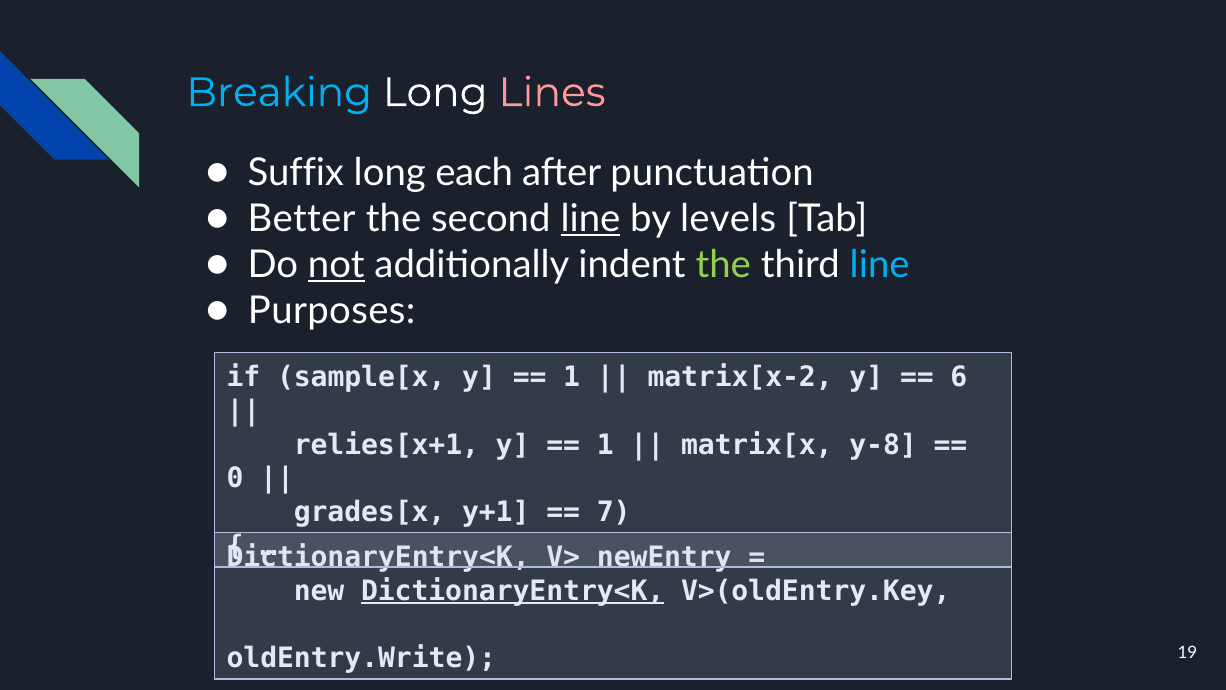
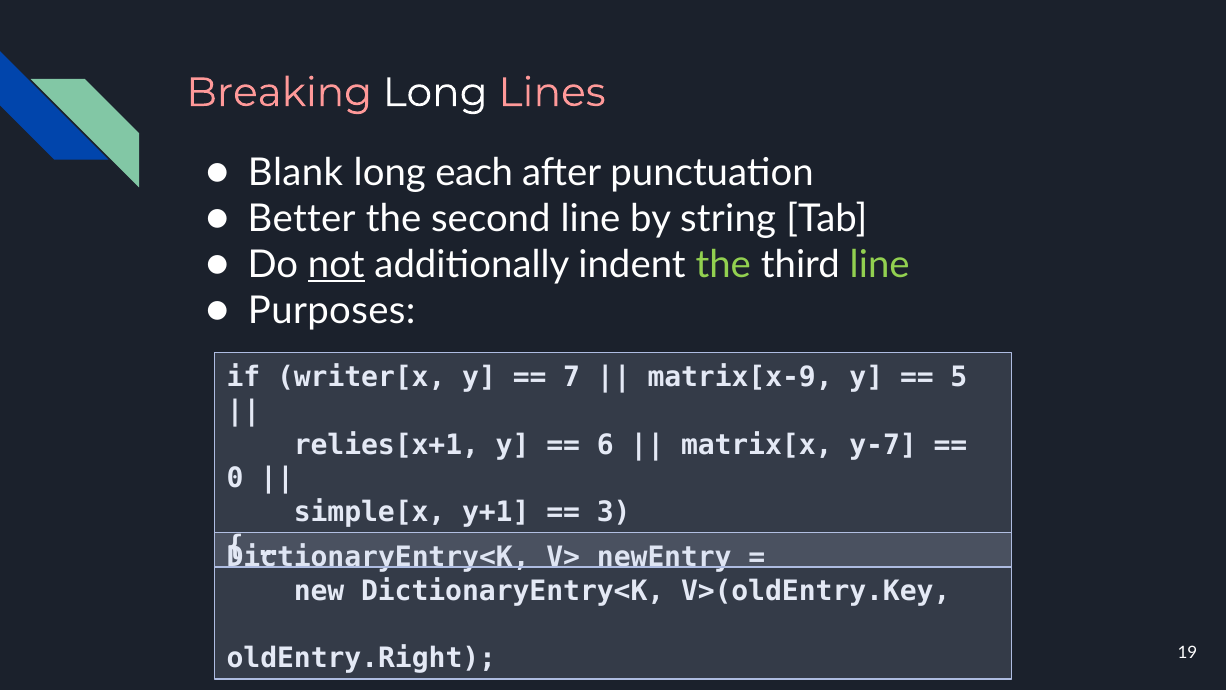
Breaking colour: light blue -> pink
Suffix: Suffix -> Blank
line at (591, 218) underline: present -> none
levels: levels -> string
line at (880, 264) colour: light blue -> light green
sample[x: sample[x -> writer[x
1 at (572, 377): 1 -> 7
matrix[x-2: matrix[x-2 -> matrix[x-9
6: 6 -> 5
1 at (605, 445): 1 -> 6
y-8: y-8 -> y-7
grades[x: grades[x -> simple[x
7: 7 -> 3
DictionaryEntry<K at (513, 591) underline: present -> none
oldEntry.Write: oldEntry.Write -> oldEntry.Right
